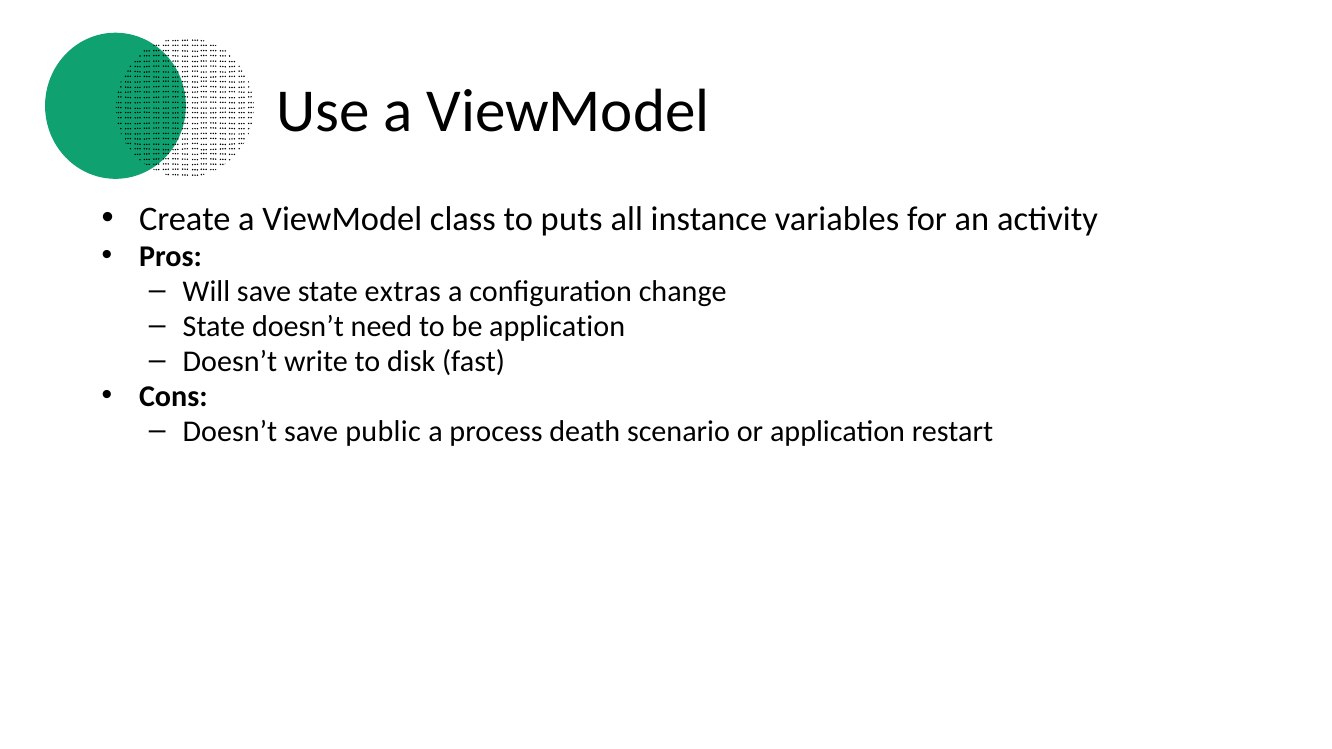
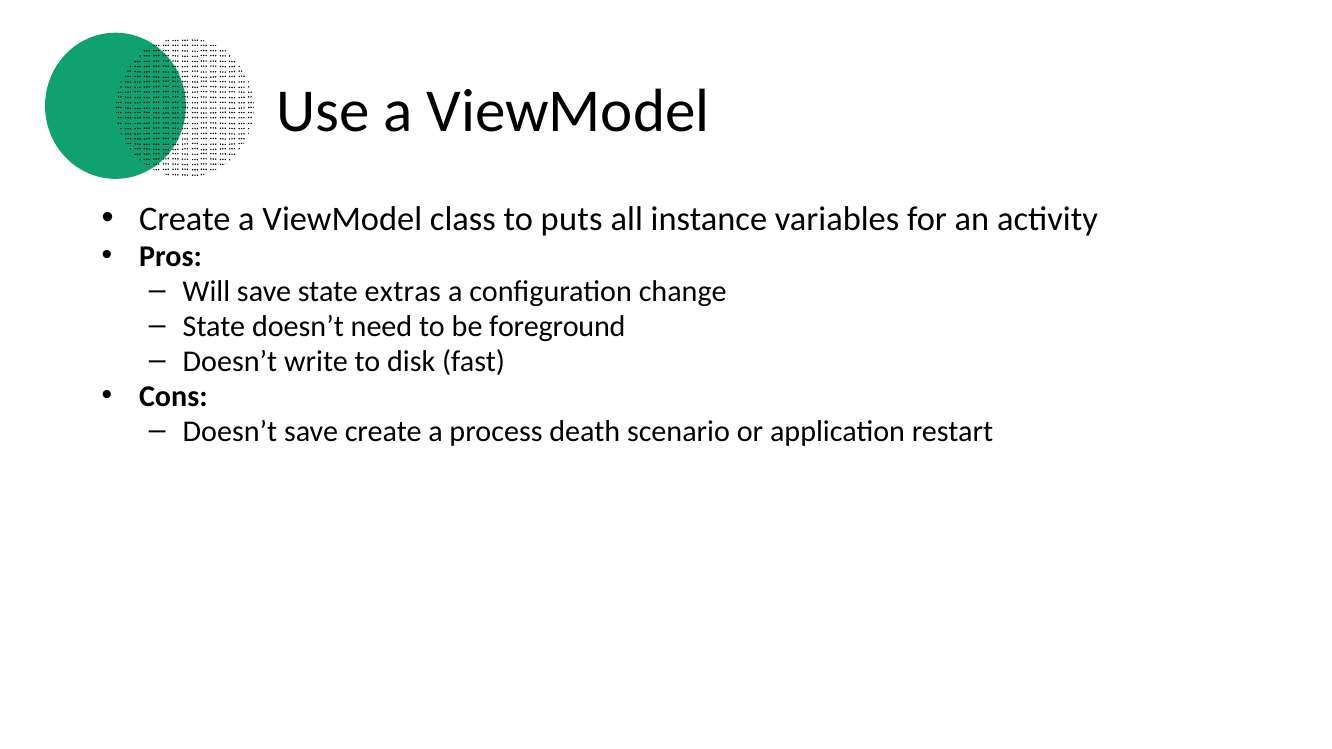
be application: application -> foreground
save public: public -> create
